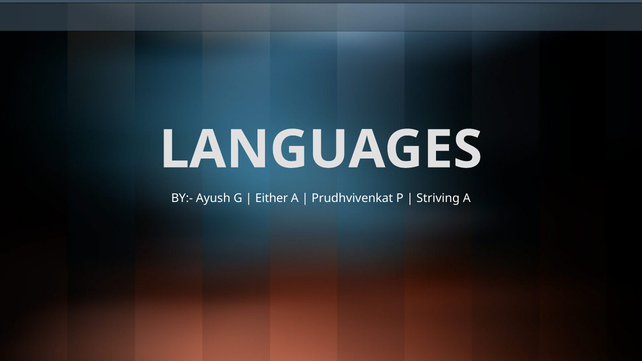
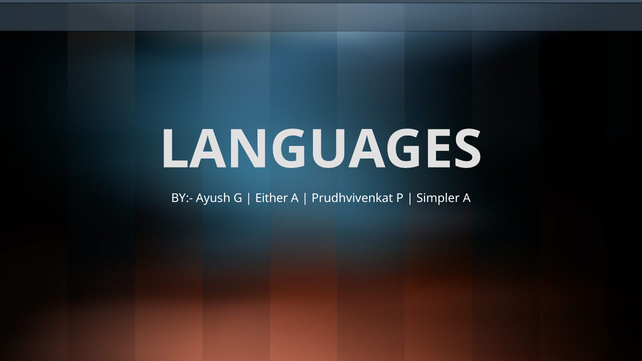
Striving: Striving -> Simpler
